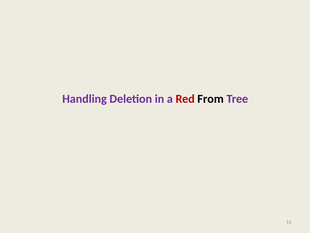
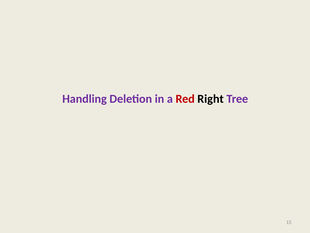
From: From -> Right
